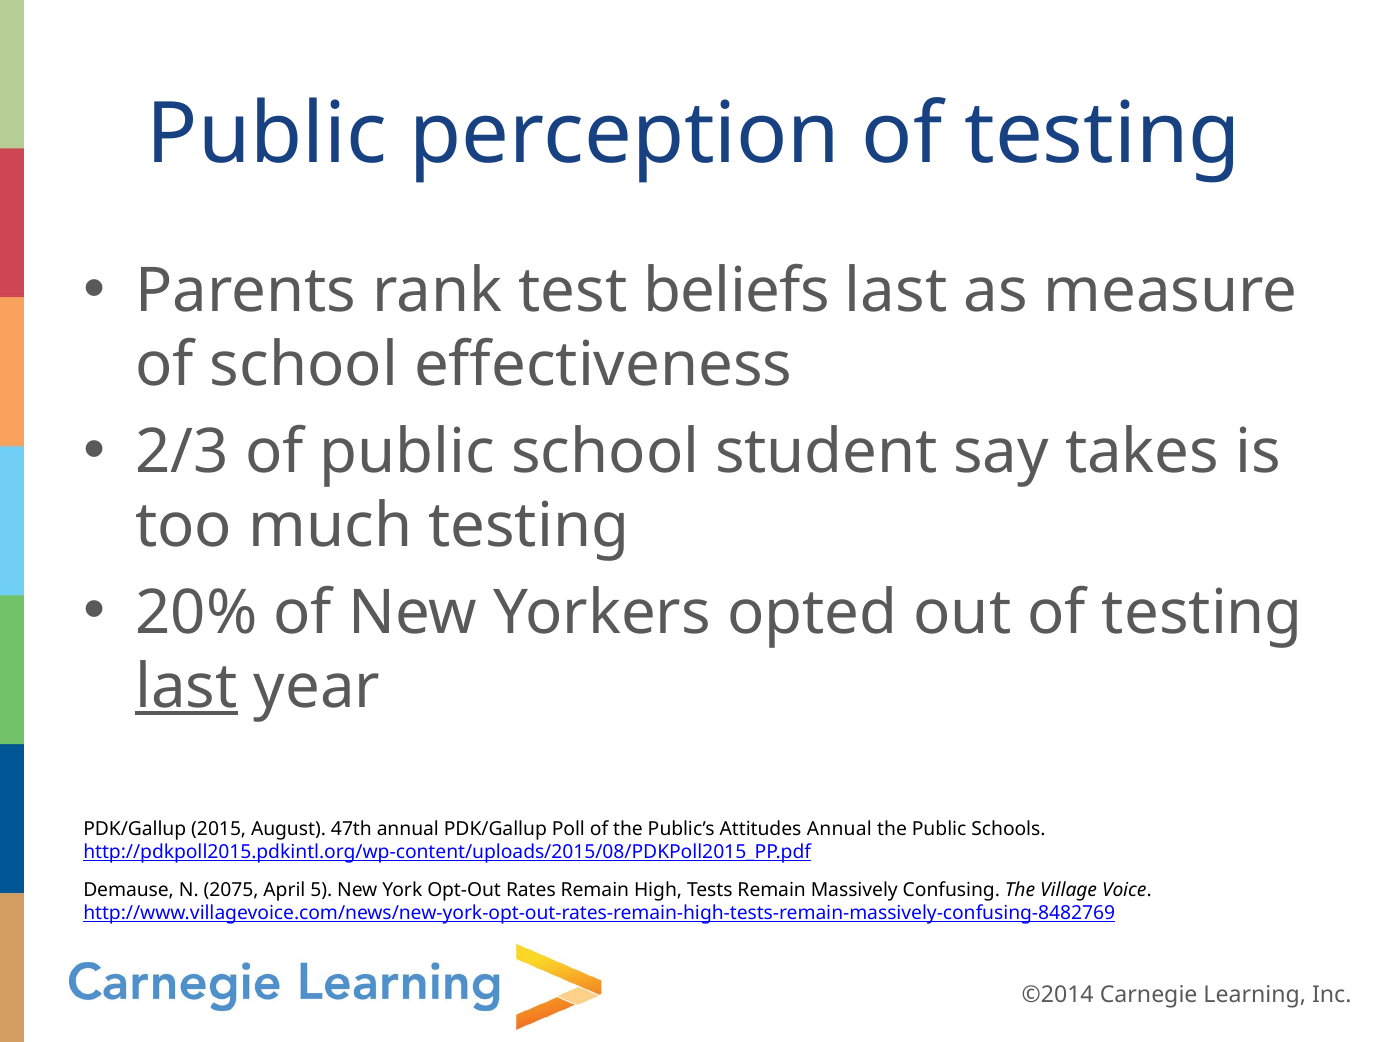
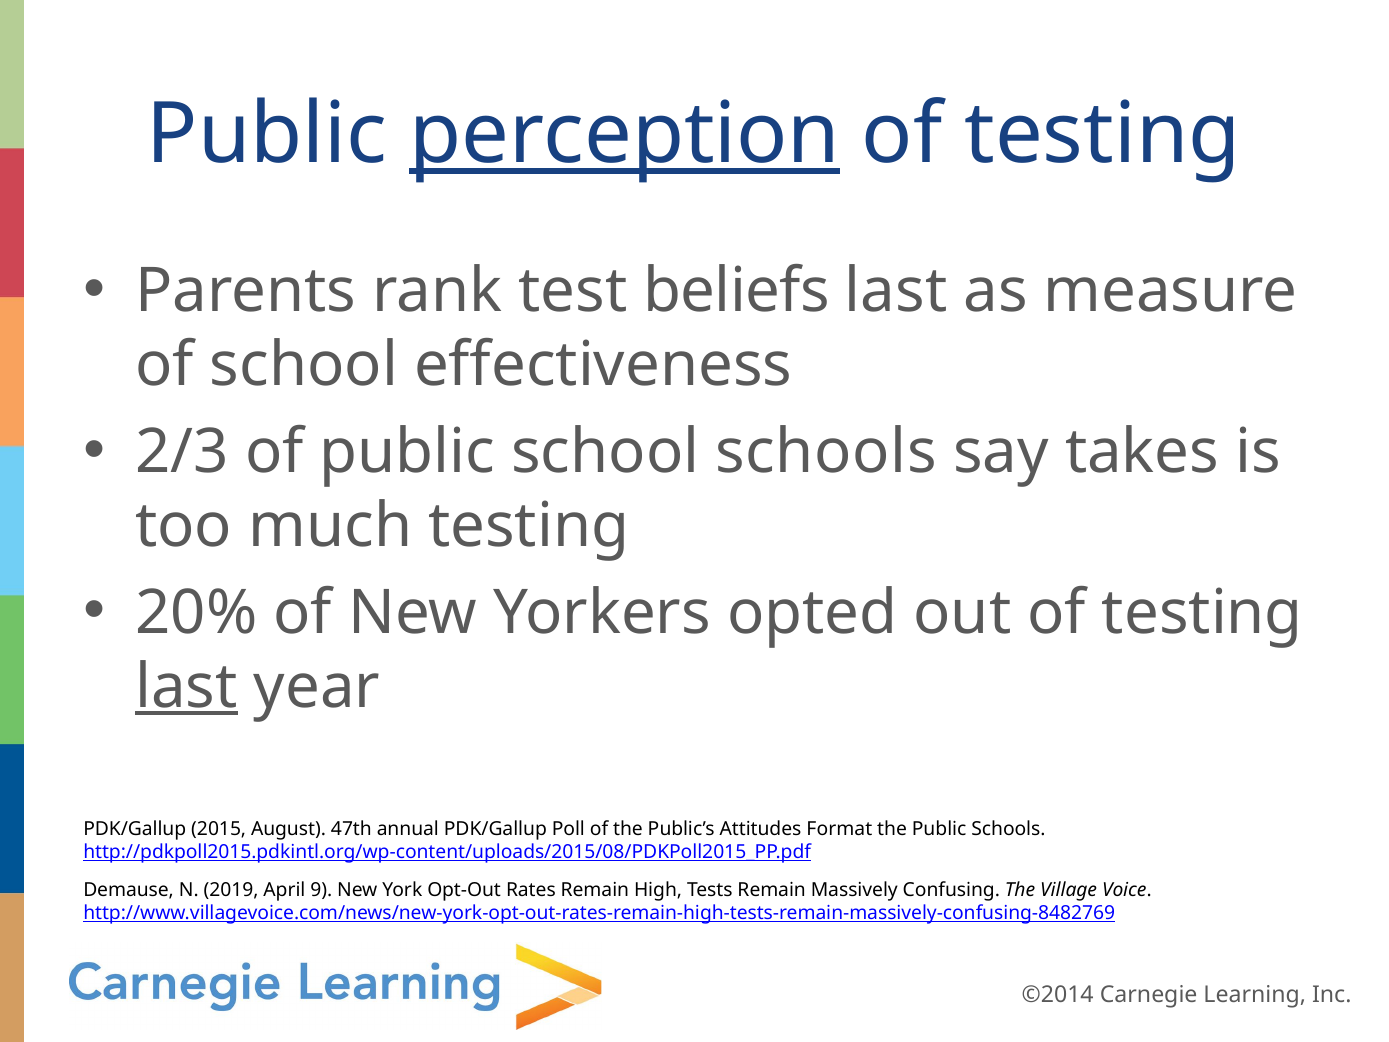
perception underline: none -> present
school student: student -> schools
Attitudes Annual: Annual -> Format
2075: 2075 -> 2019
5: 5 -> 9
